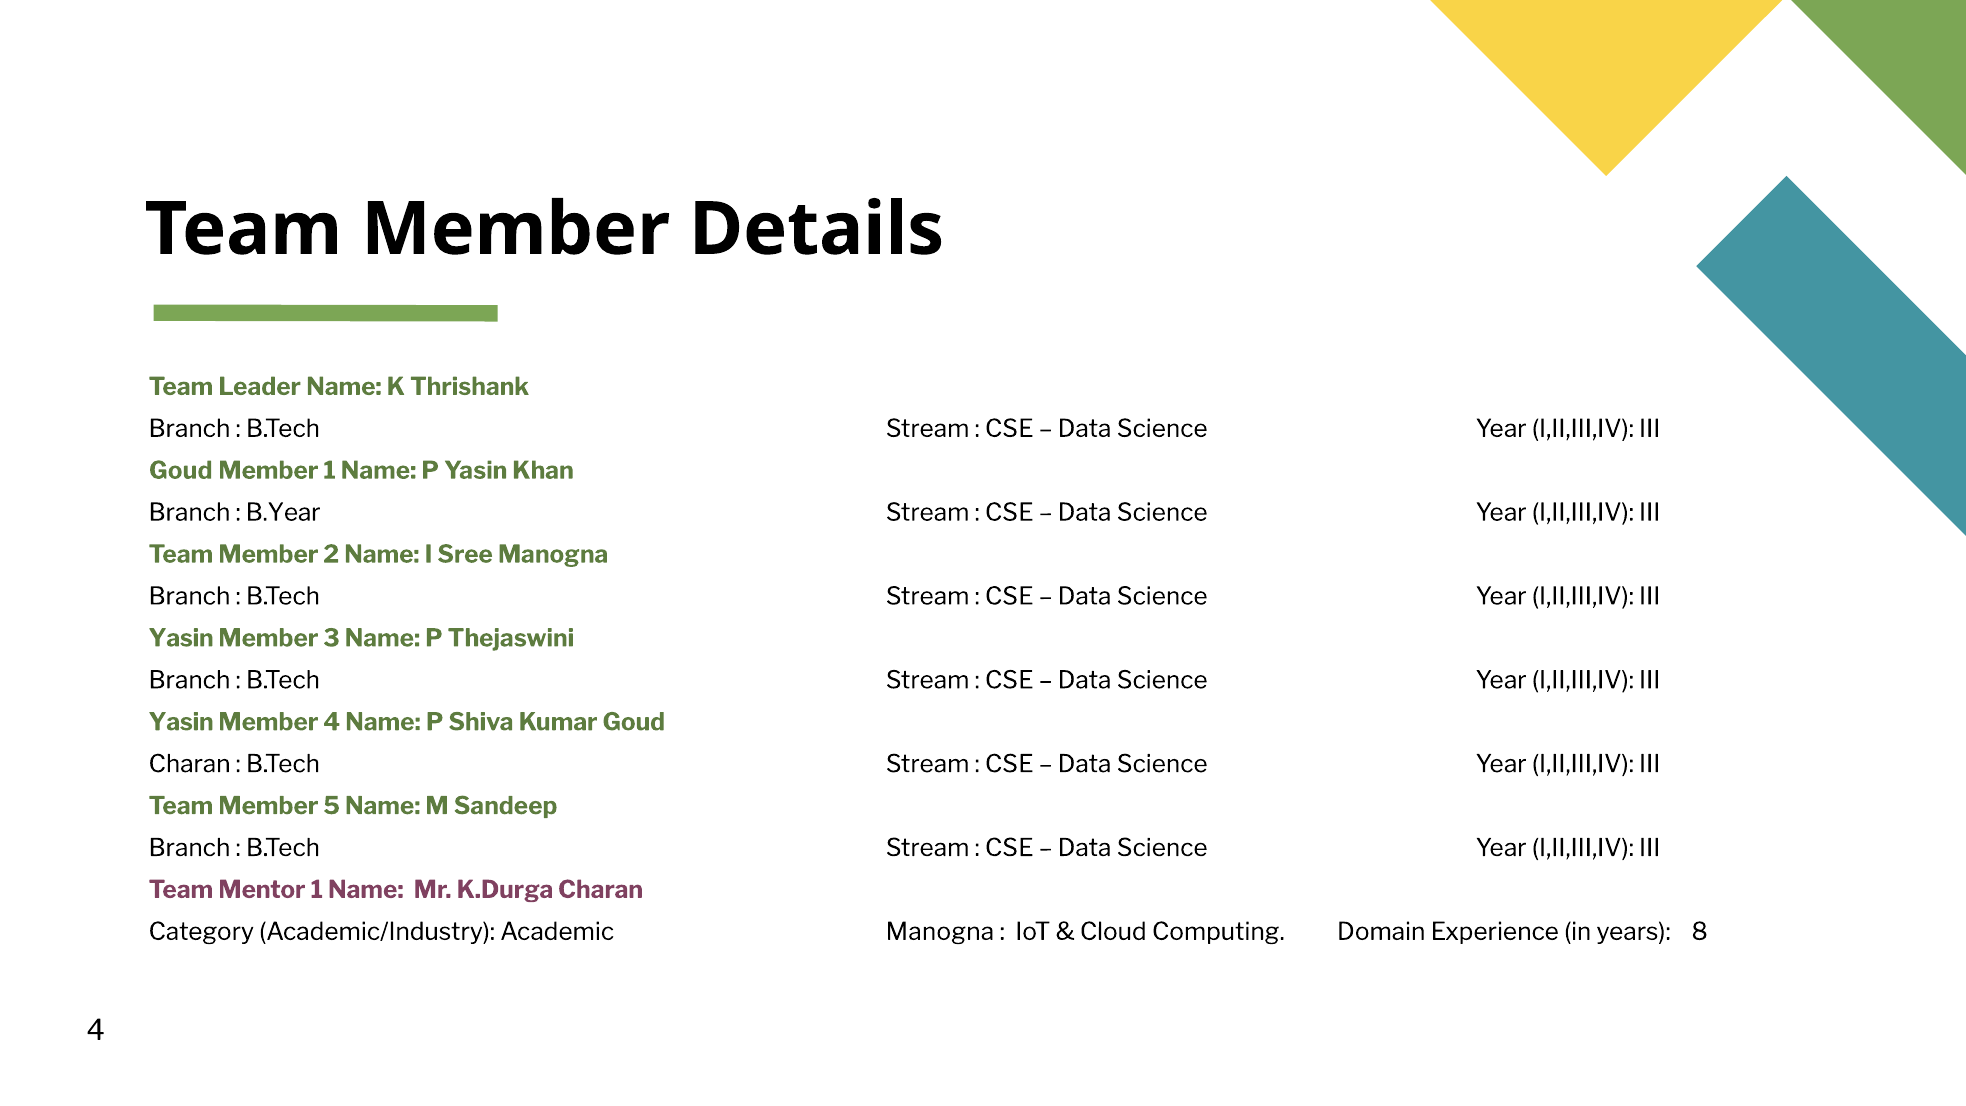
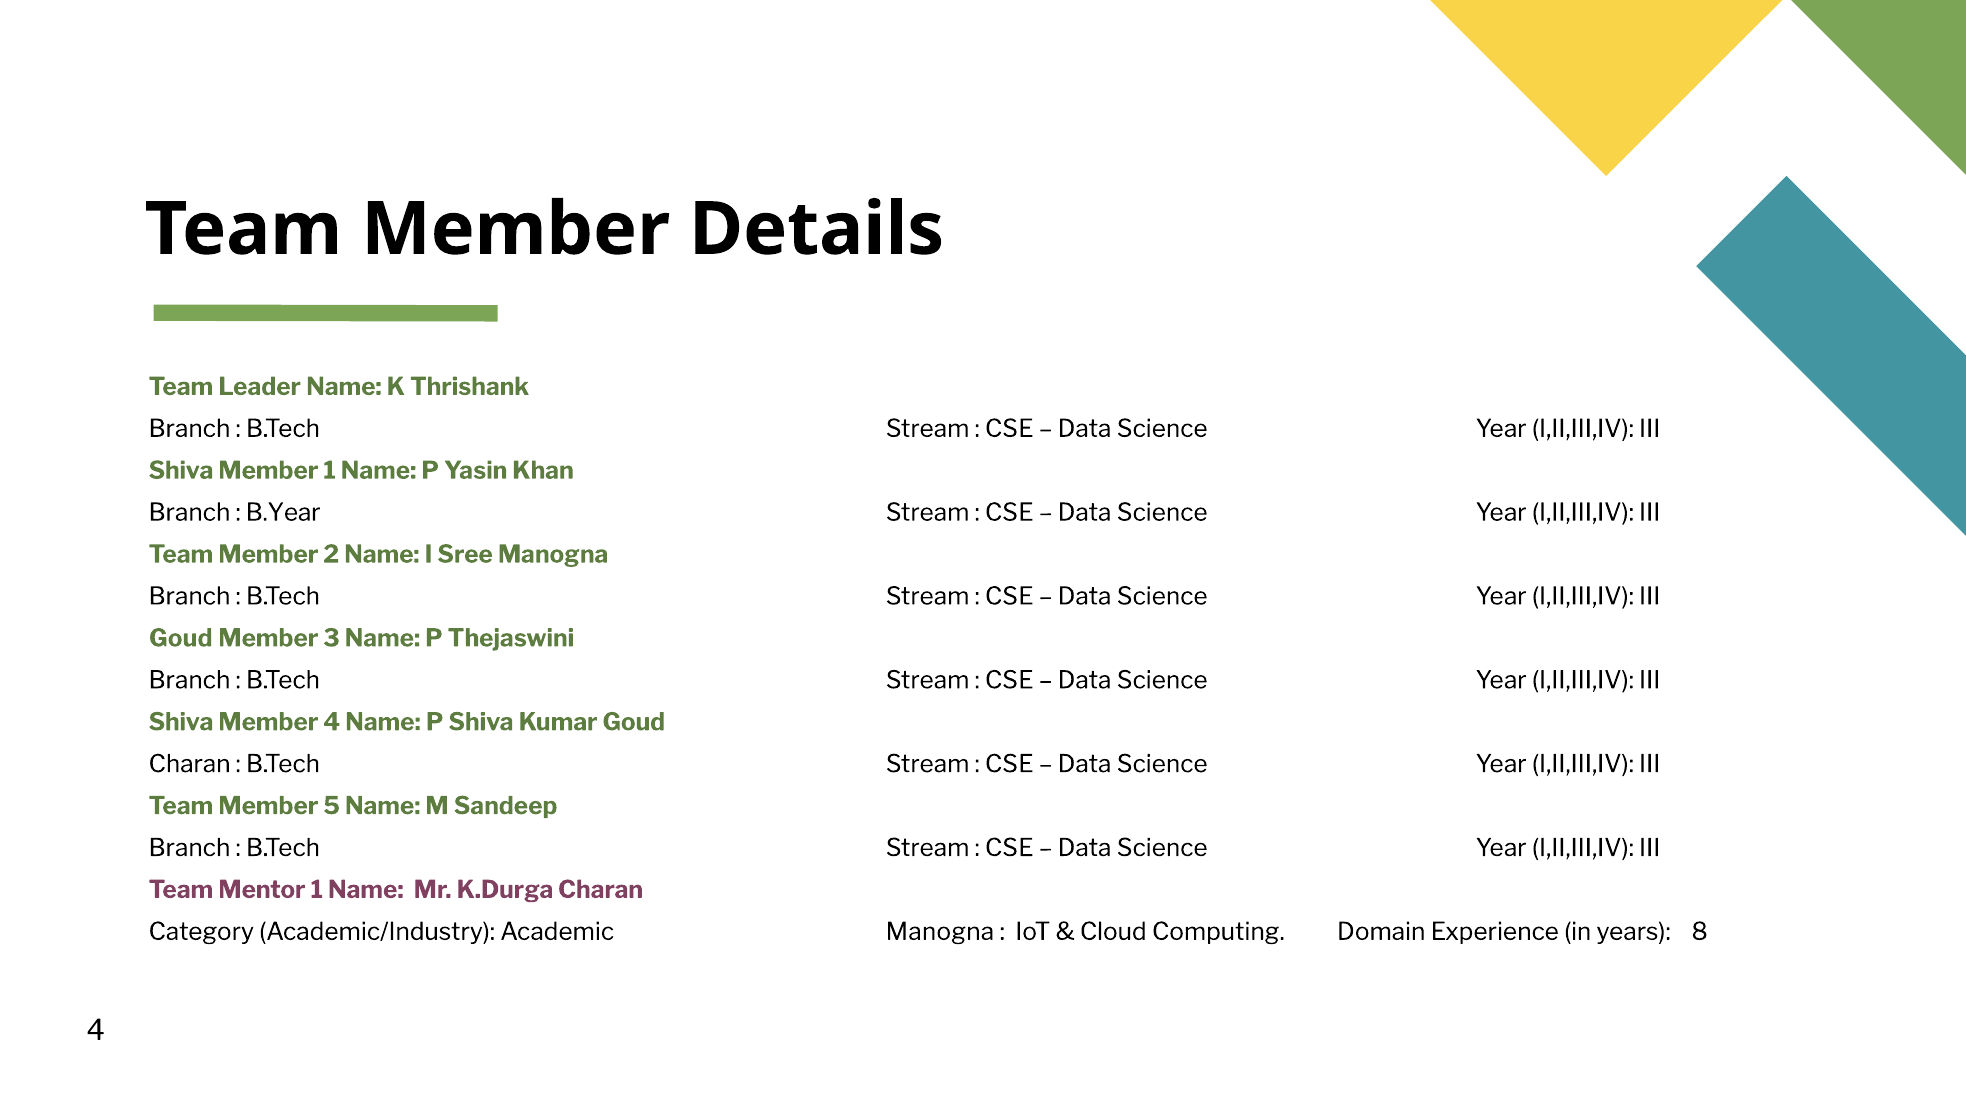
Goud at (181, 471): Goud -> Shiva
Yasin at (181, 638): Yasin -> Goud
Yasin at (181, 722): Yasin -> Shiva
